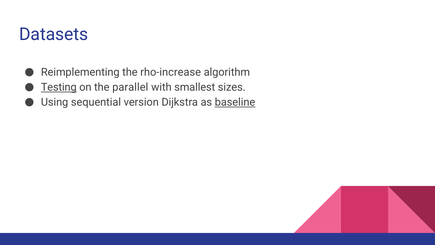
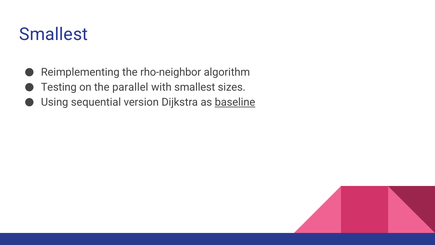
Datasets at (54, 34): Datasets -> Smallest
rho-increase: rho-increase -> rho-neighbor
Testing underline: present -> none
